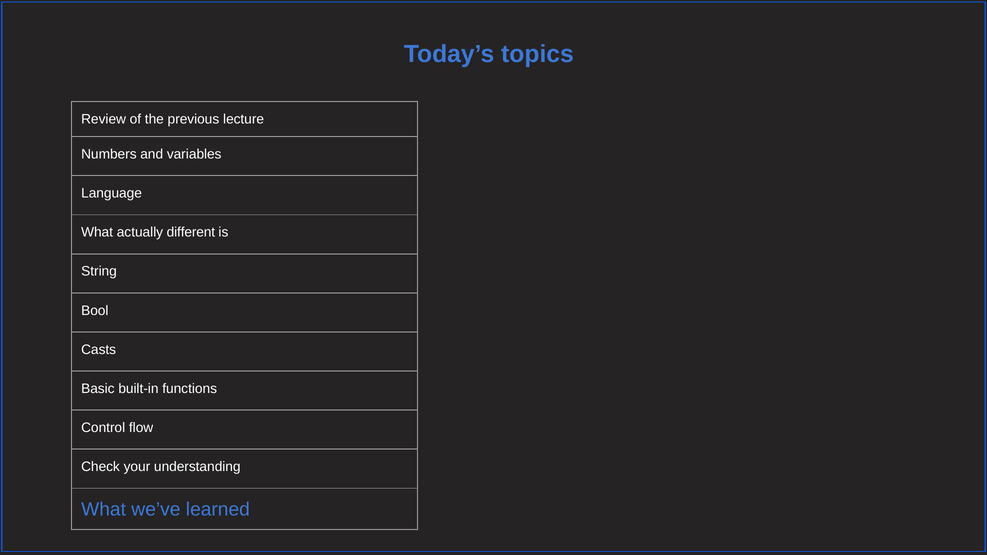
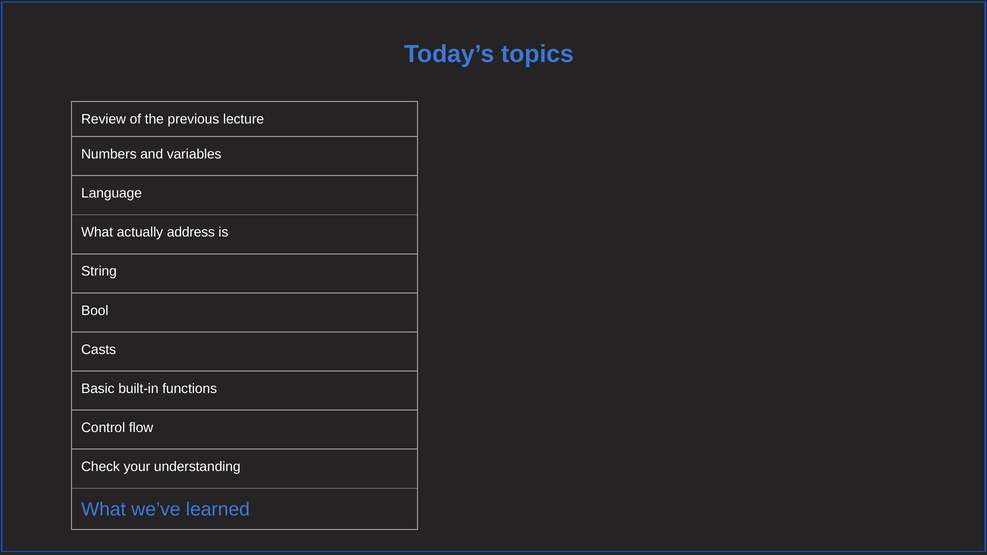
different: different -> address
